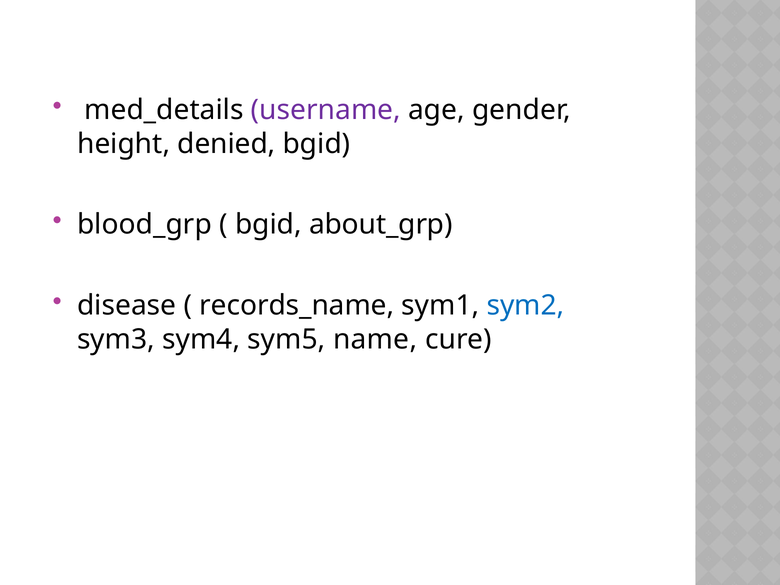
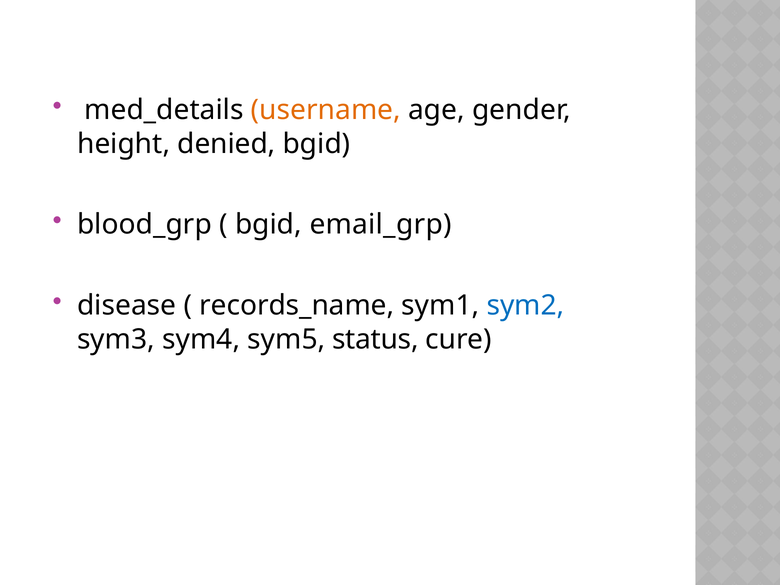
username colour: purple -> orange
about_grp: about_grp -> email_grp
name: name -> status
